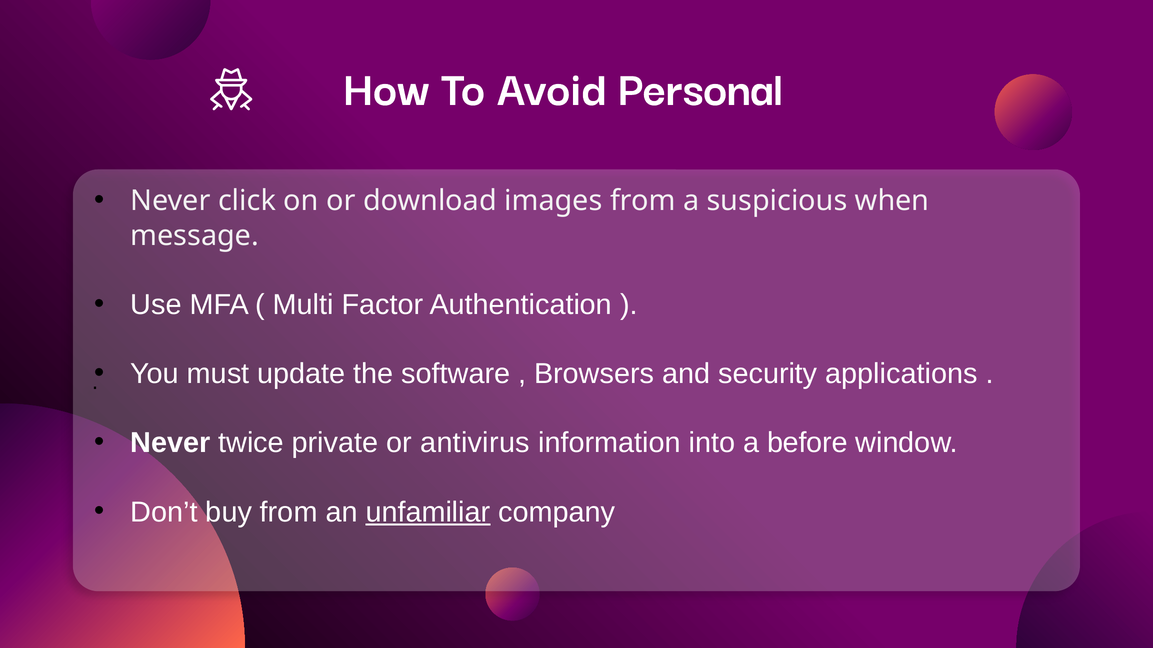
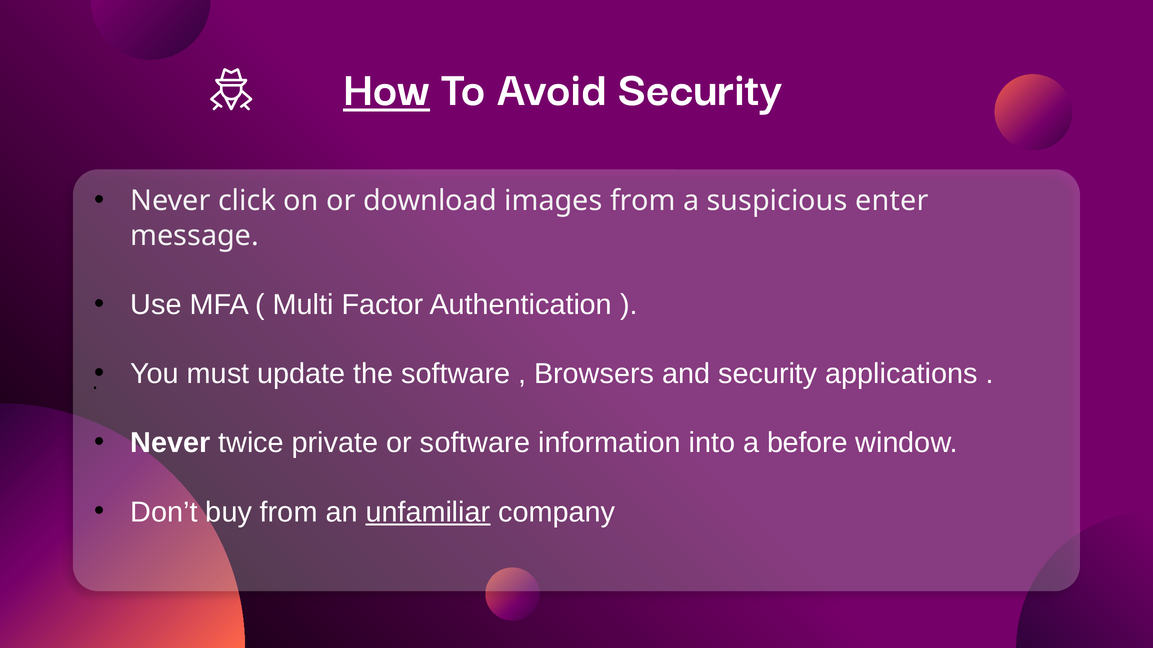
How underline: none -> present
Avoid Personal: Personal -> Security
when: when -> enter
or antivirus: antivirus -> software
